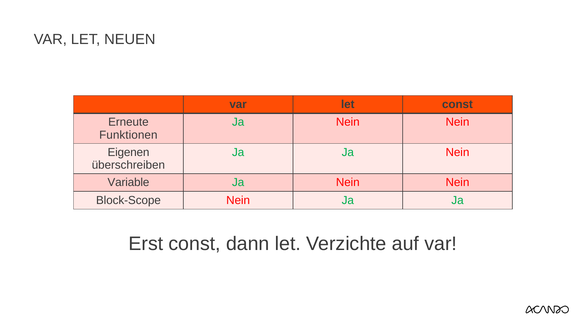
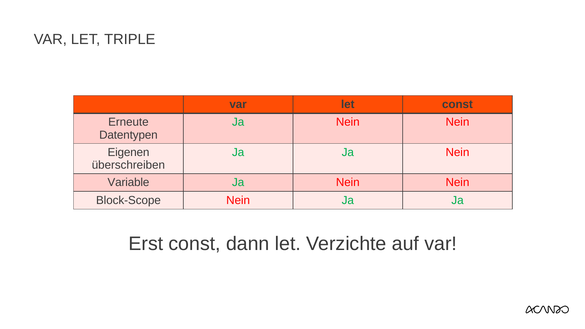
NEUEN: NEUEN -> TRIPLE
Funktionen: Funktionen -> Datentypen
